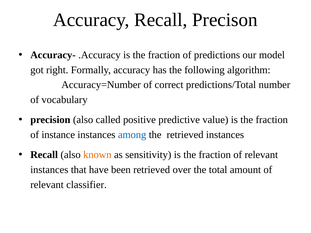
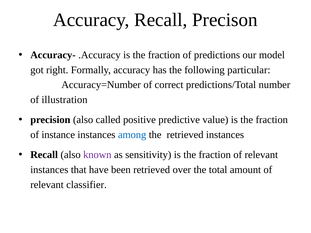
algorithm: algorithm -> particular
vocabulary: vocabulary -> illustration
known colour: orange -> purple
